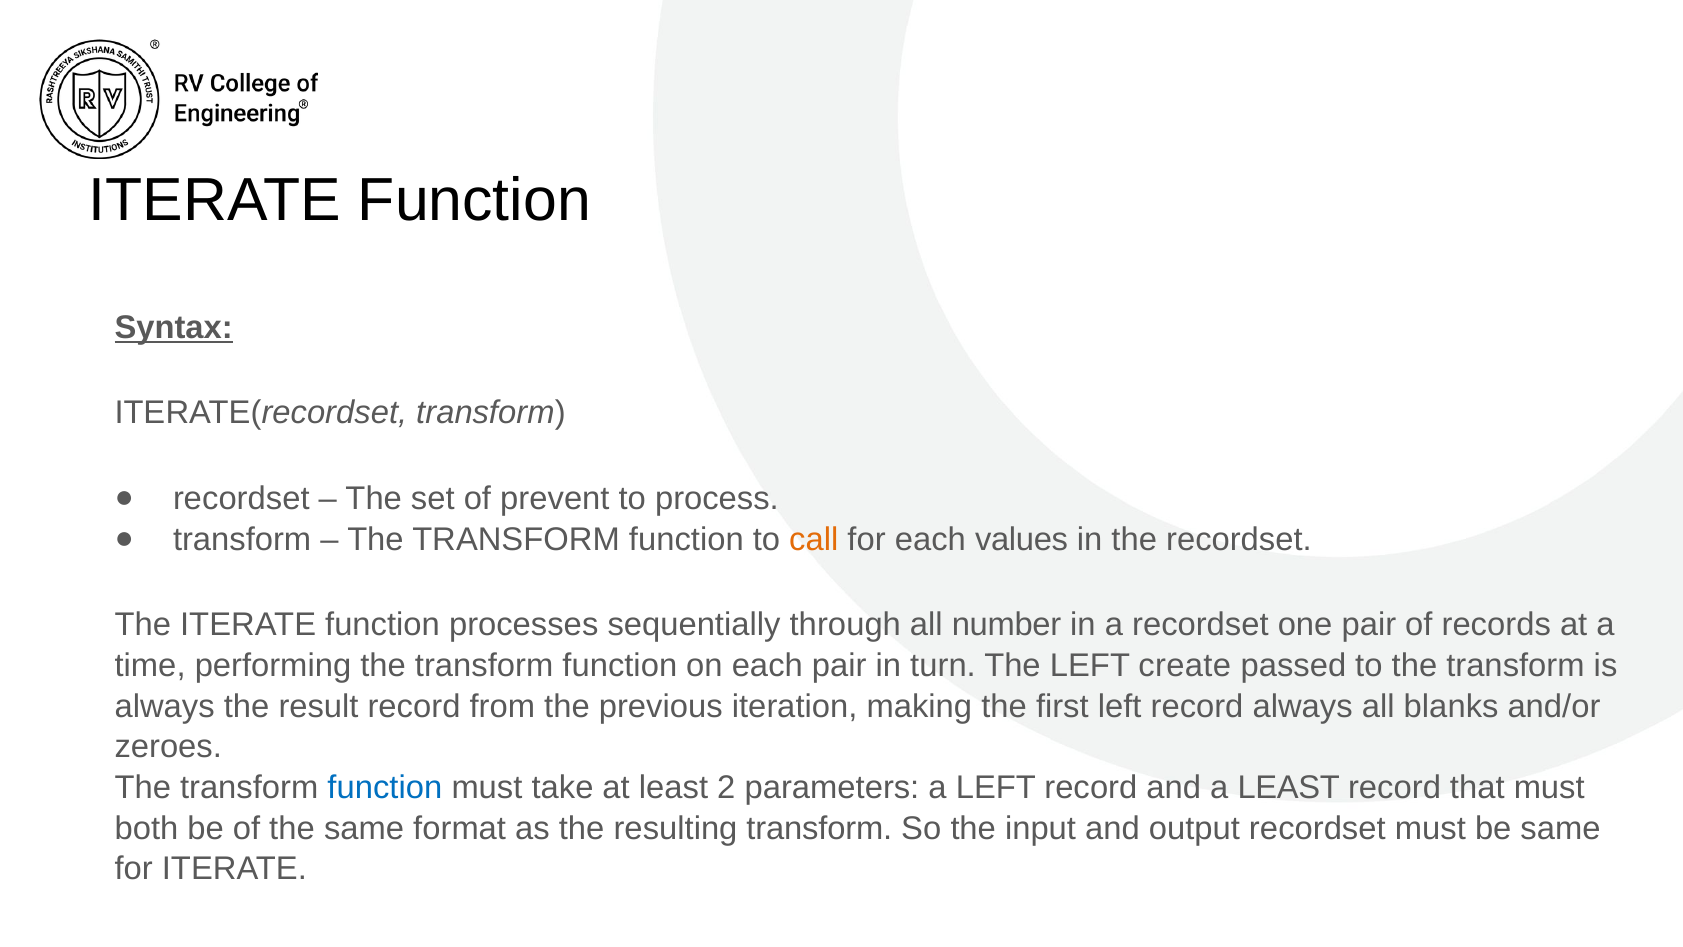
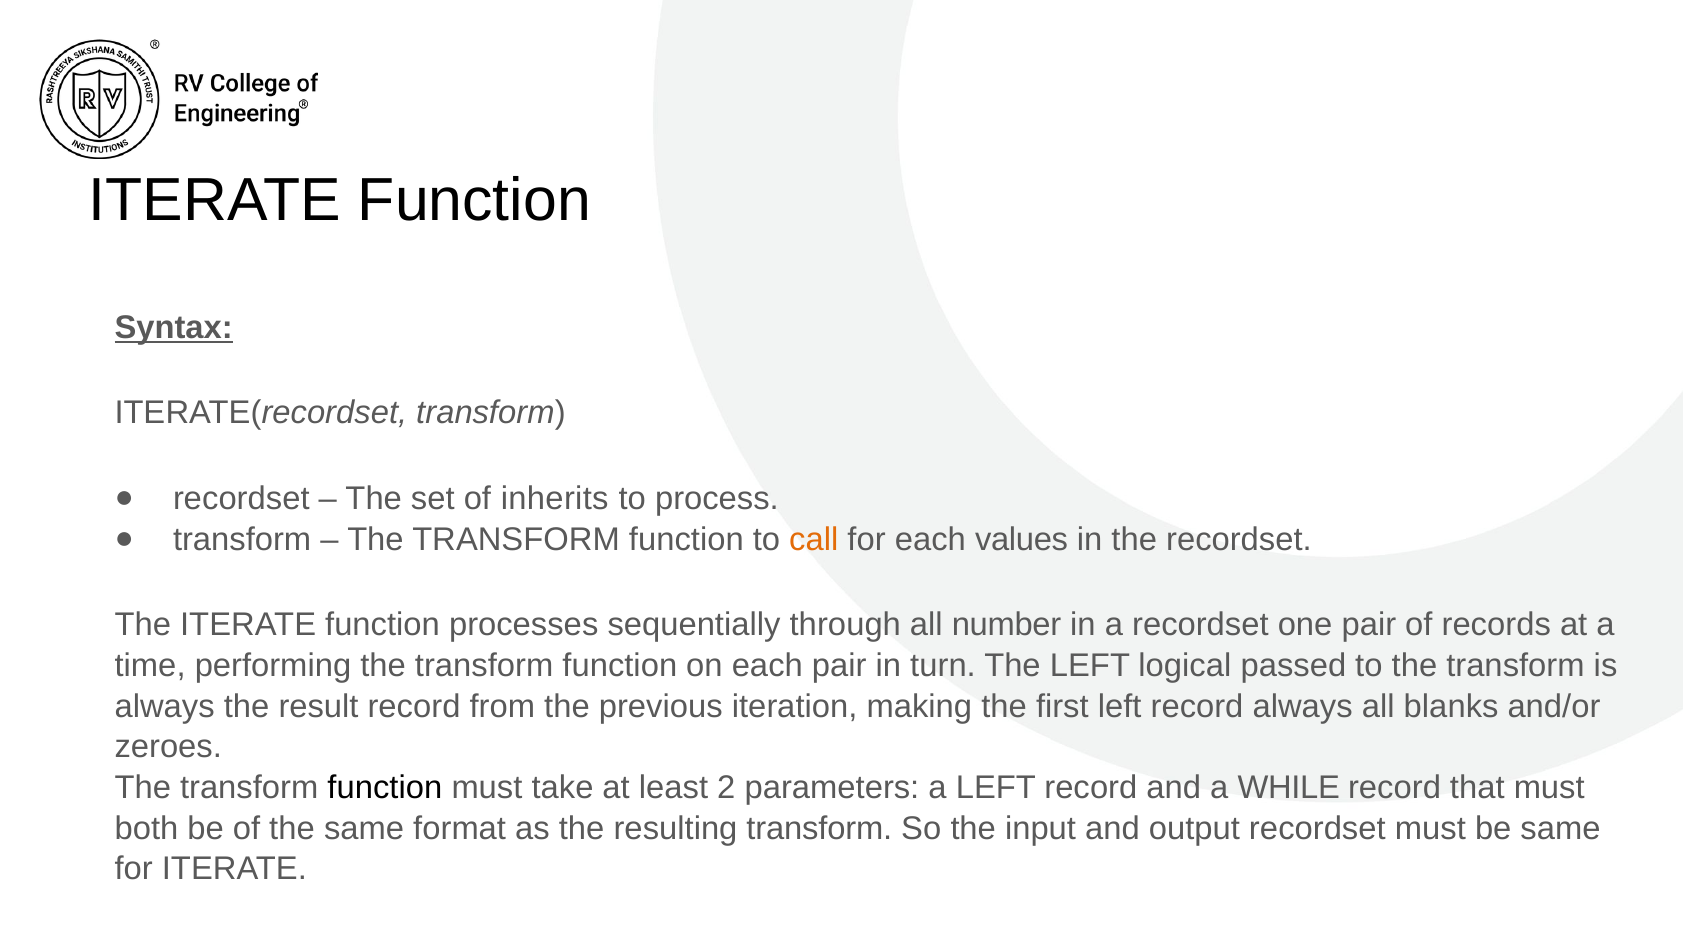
prevent: prevent -> inherits
create: create -> logical
function at (385, 787) colour: blue -> black
a LEAST: LEAST -> WHILE
